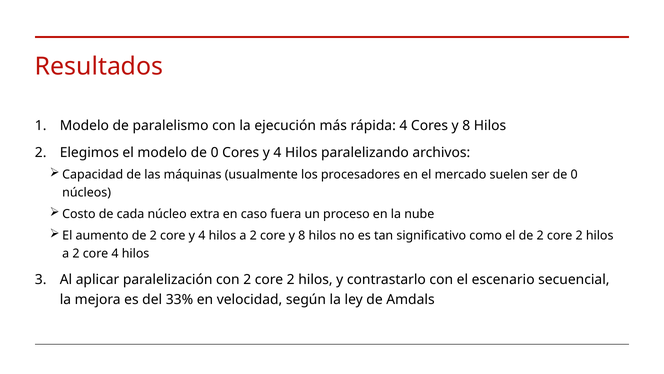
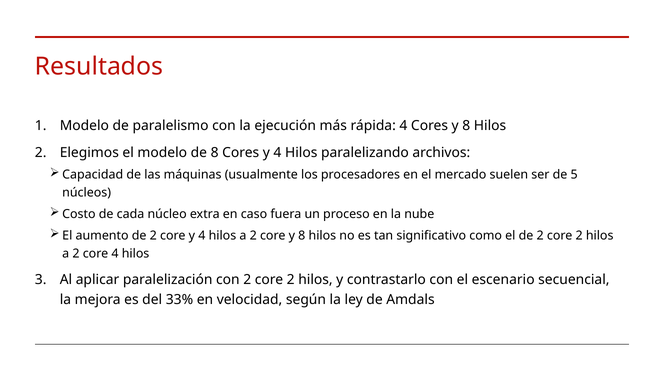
modelo de 0: 0 -> 8
ser de 0: 0 -> 5
